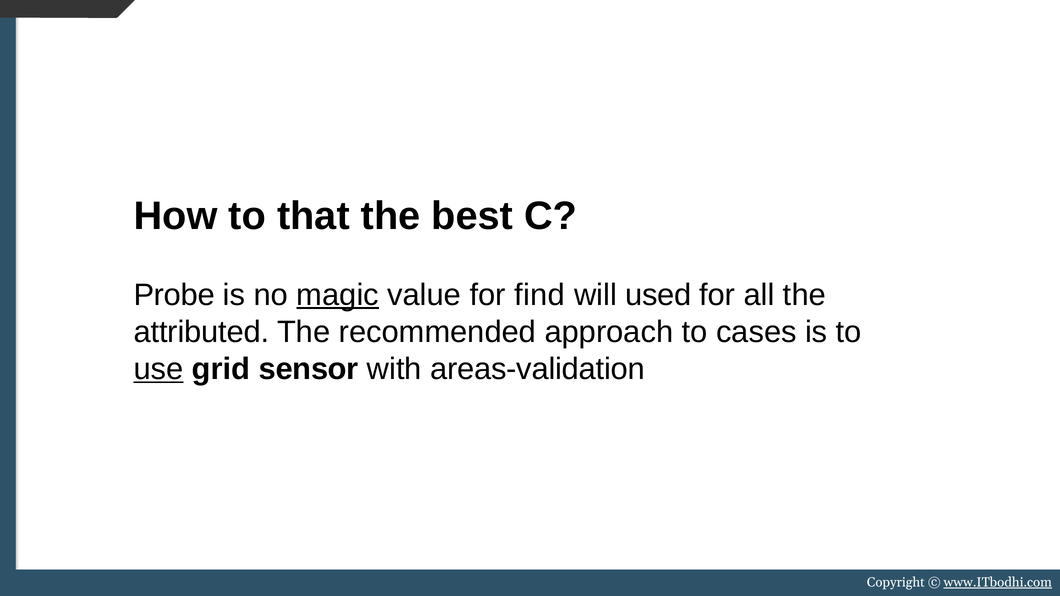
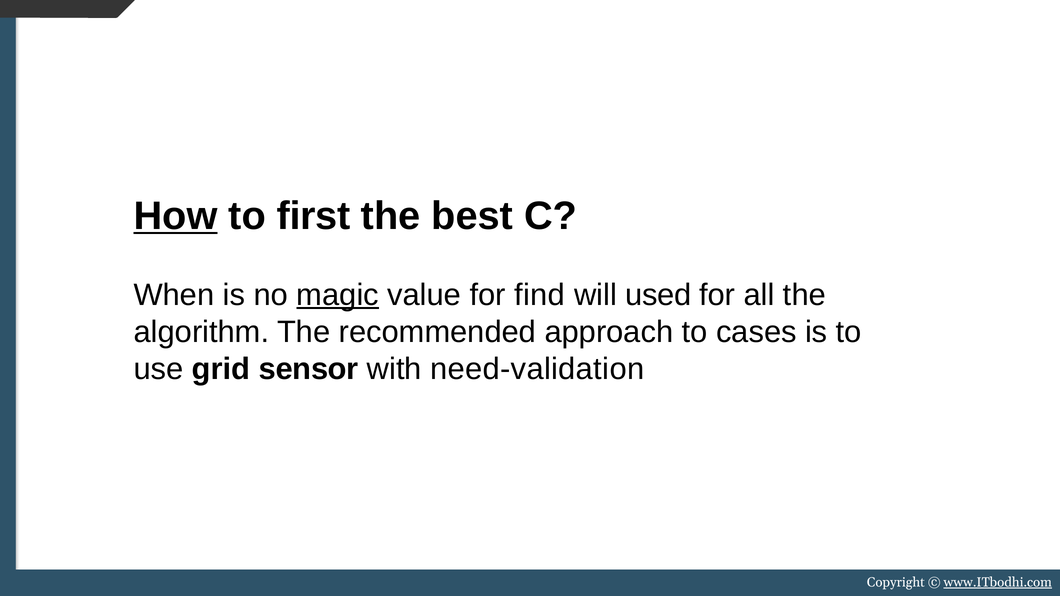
How underline: none -> present
that: that -> first
Probe: Probe -> When
attributed: attributed -> algorithm
use underline: present -> none
areas-validation: areas-validation -> need-validation
